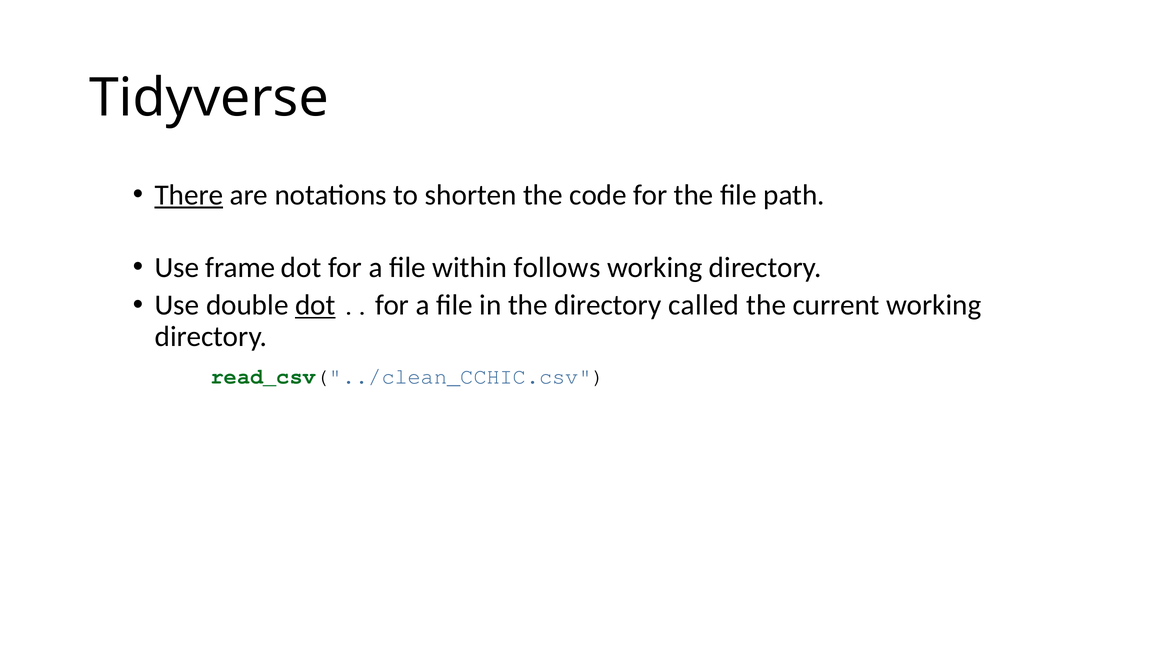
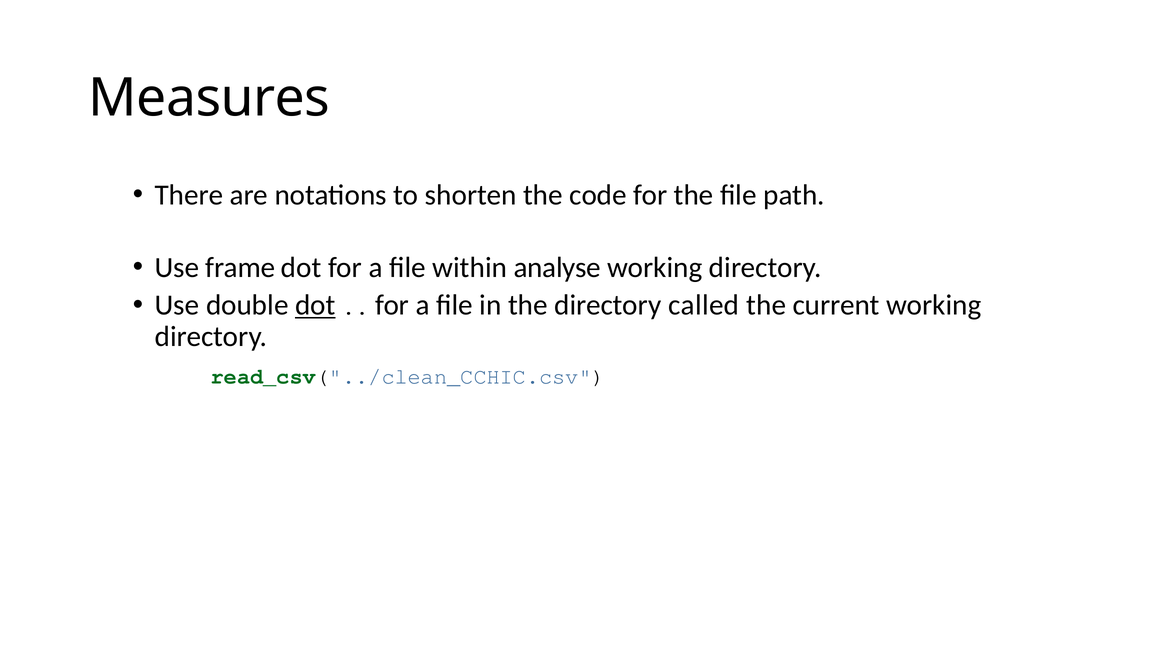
Tidyverse: Tidyverse -> Measures
There underline: present -> none
follows: follows -> analyse
